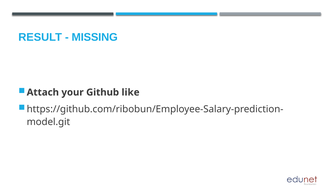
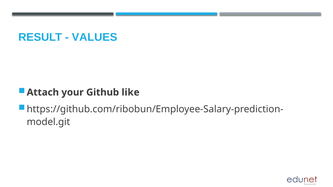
MISSING: MISSING -> VALUES
